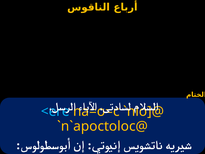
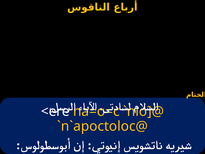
<ere colour: light blue -> white
